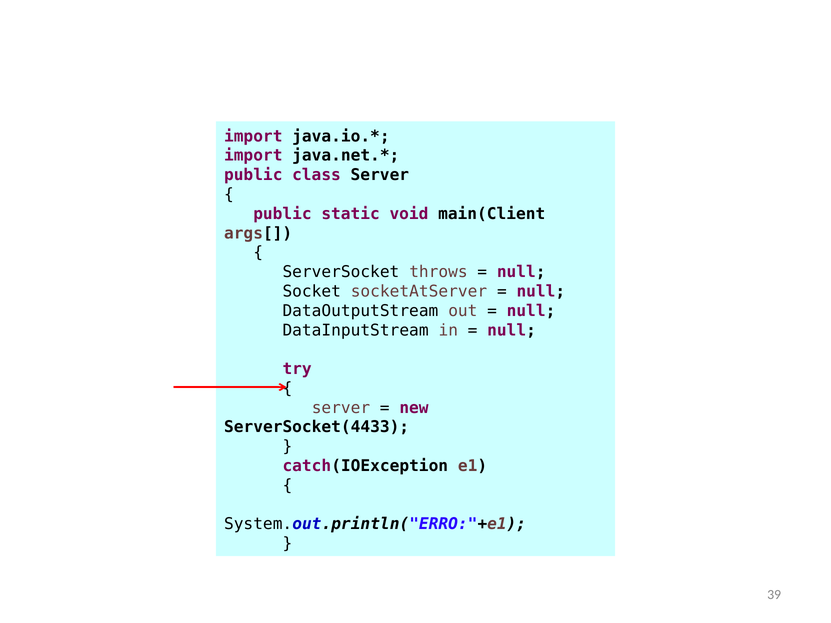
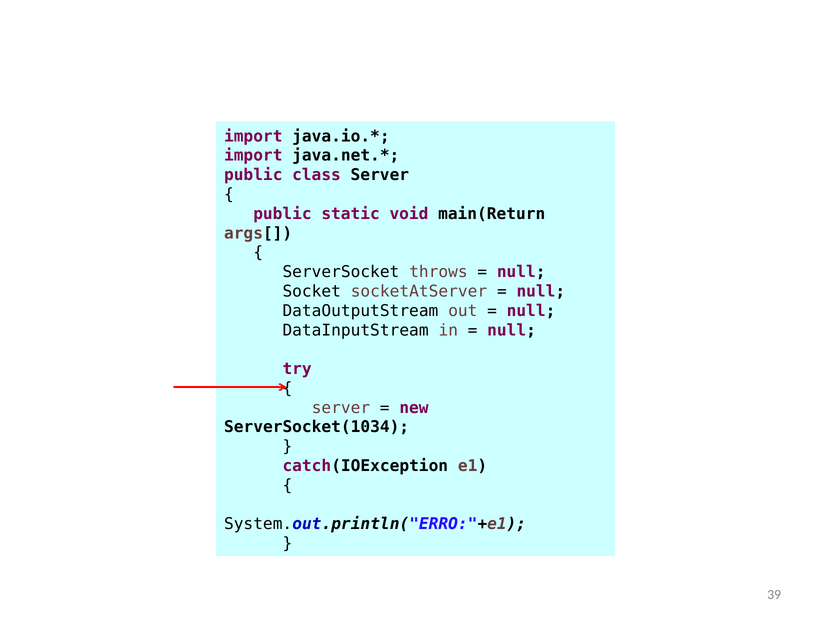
main(Client: main(Client -> main(Return
ServerSocket(4433: ServerSocket(4433 -> ServerSocket(1034
